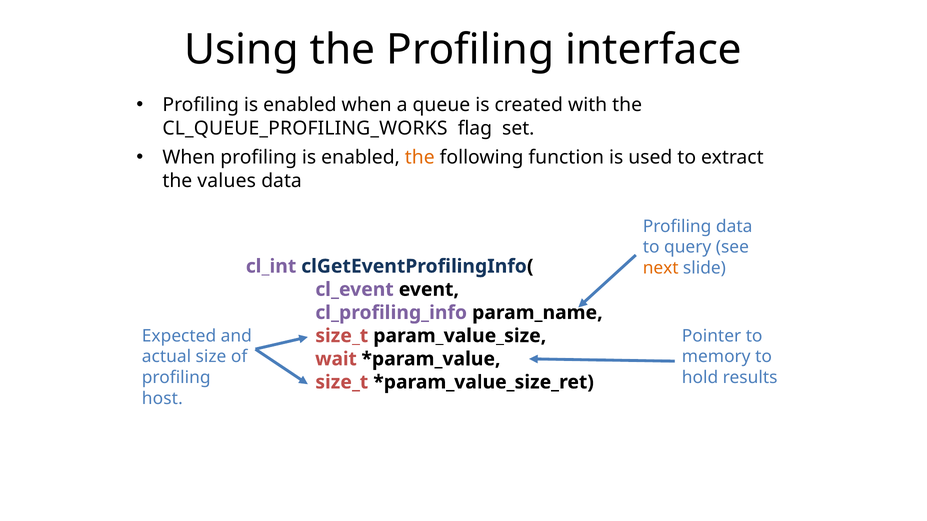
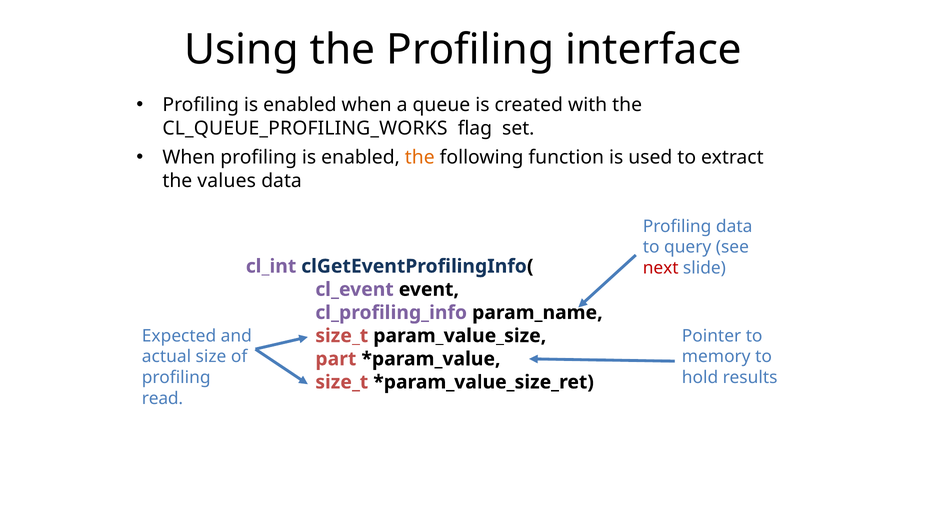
next colour: orange -> red
wait: wait -> part
host: host -> read
